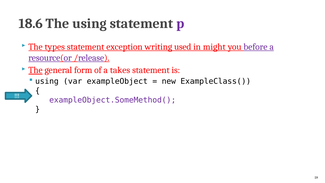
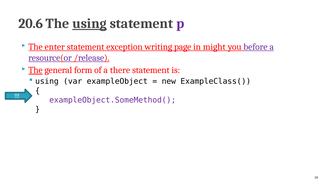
18.6: 18.6 -> 20.6
using at (90, 24) underline: none -> present
types: types -> enter
used: used -> page
takes: takes -> there
